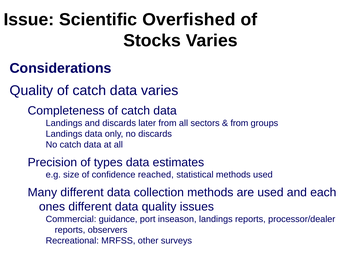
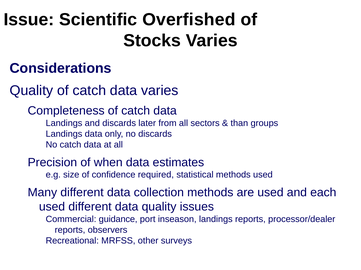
from at (239, 123): from -> than
types: types -> when
reached: reached -> required
ones at (52, 207): ones -> used
